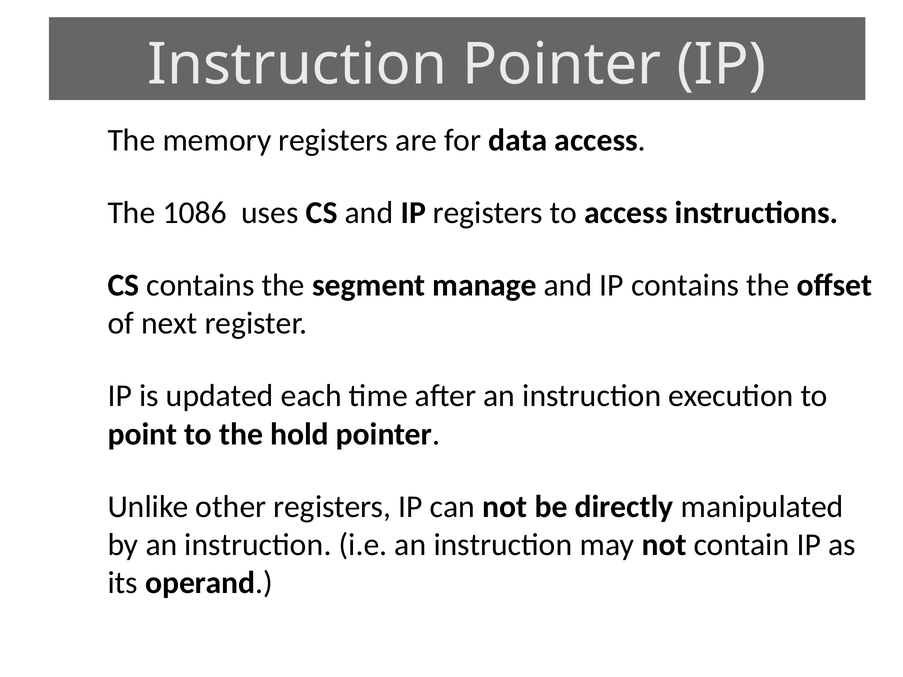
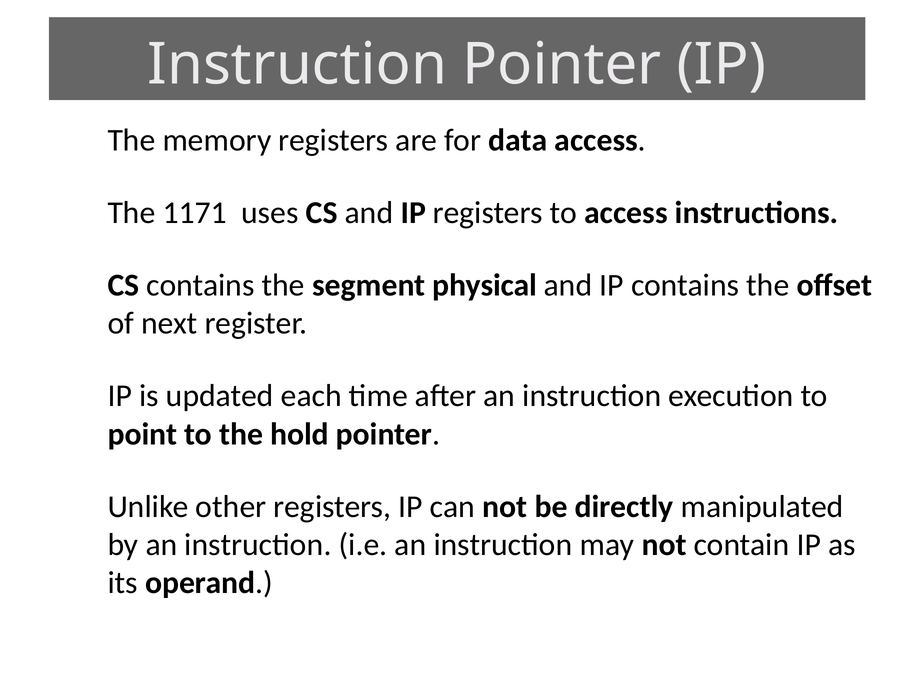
1086: 1086 -> 1171
manage: manage -> physical
